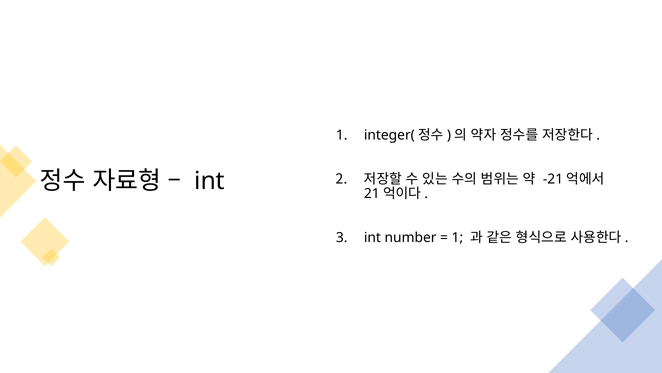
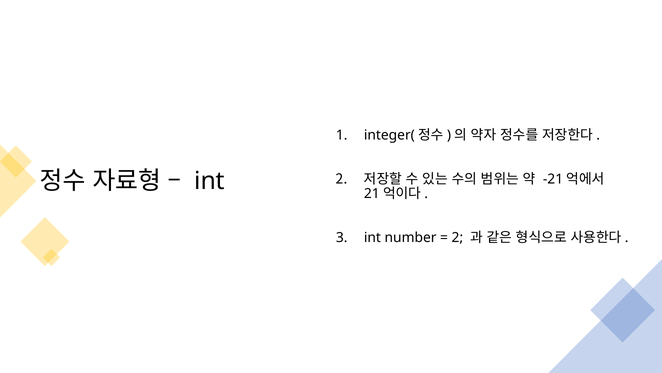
1 at (457, 237): 1 -> 2
